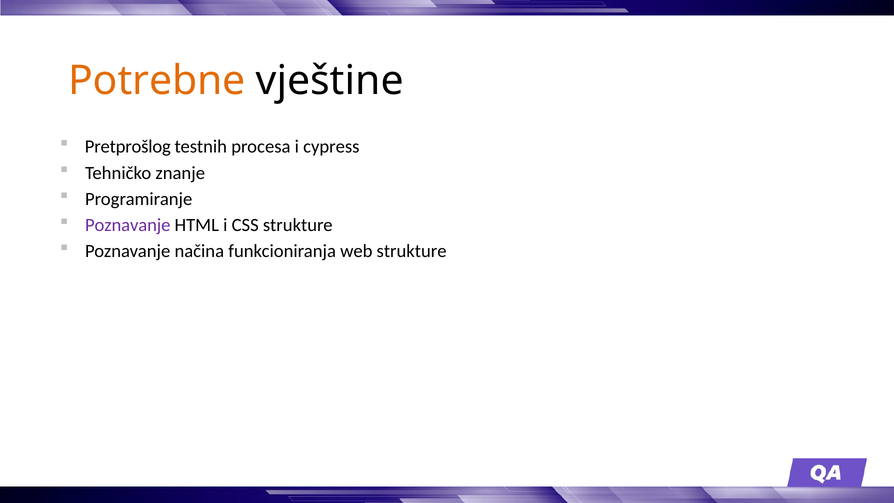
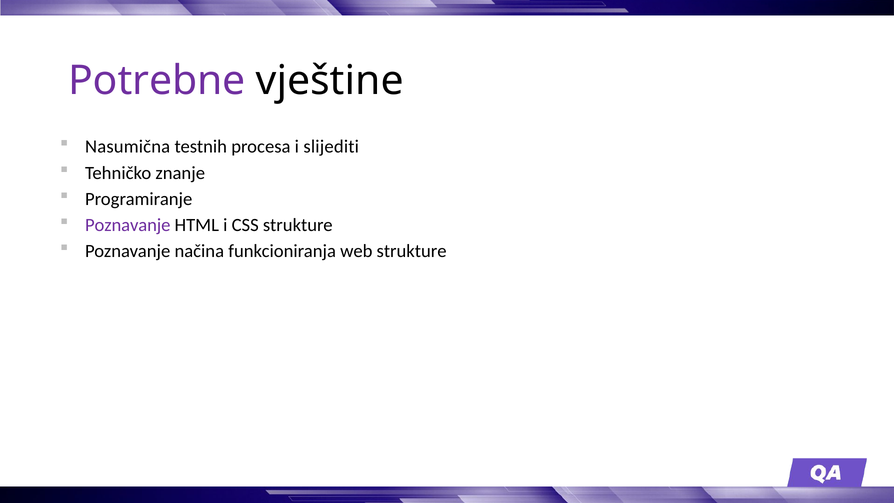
Potrebne colour: orange -> purple
Pretprošlog: Pretprošlog -> Nasumična
cypress: cypress -> slijediti
